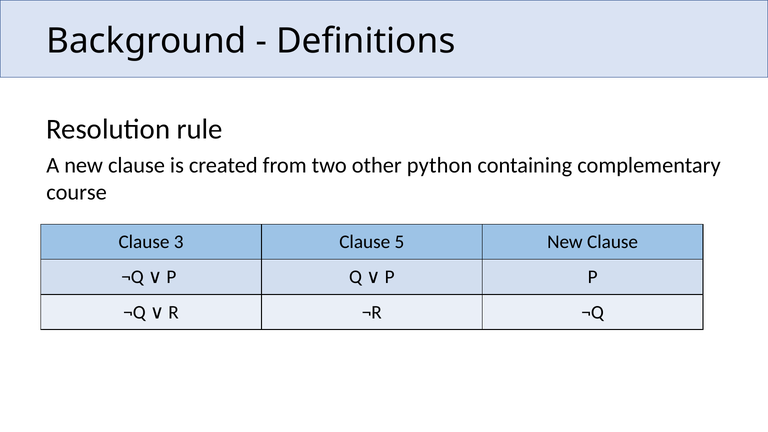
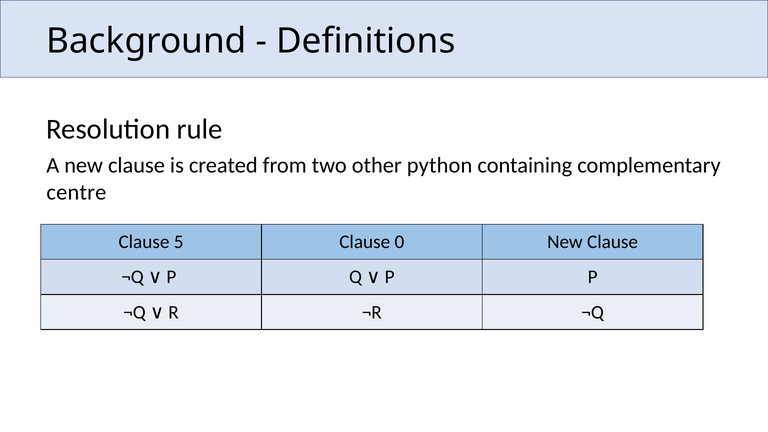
course: course -> centre
3: 3 -> 5
5: 5 -> 0
